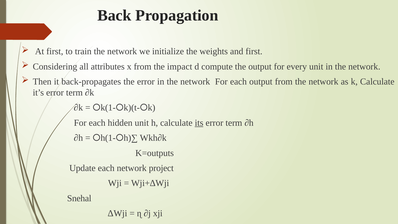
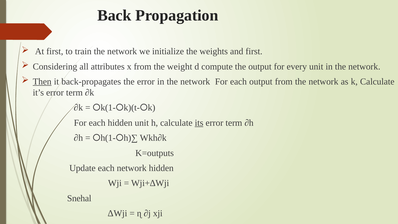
impact: impact -> weight
Then underline: none -> present
network project: project -> hidden
